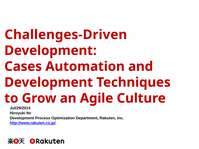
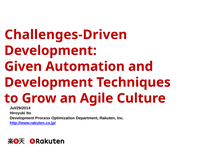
Cases: Cases -> Given
